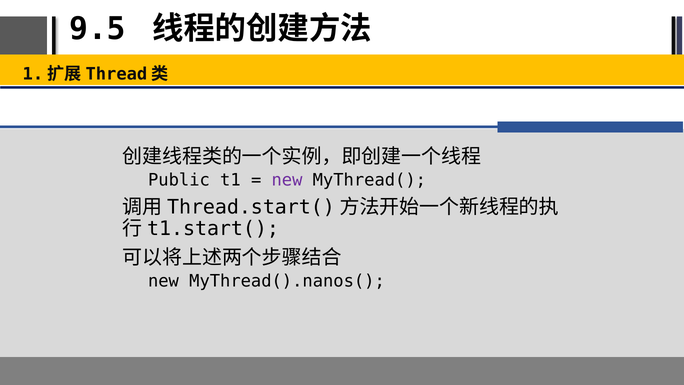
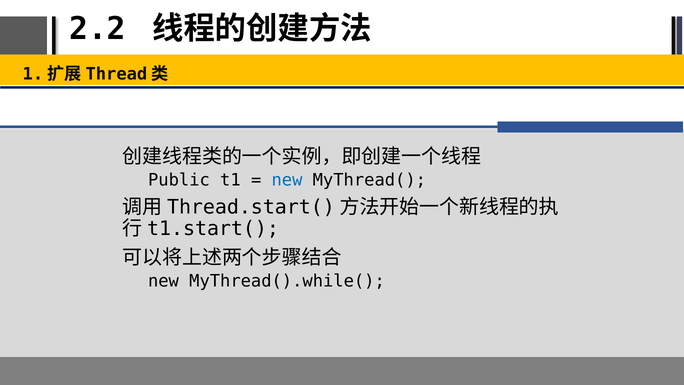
9.5: 9.5 -> 2.2
new at (287, 180) colour: purple -> blue
MyThread().nanos(: MyThread().nanos( -> MyThread().while(
